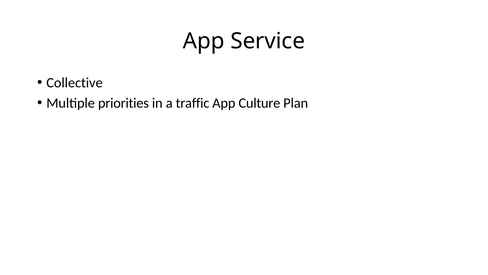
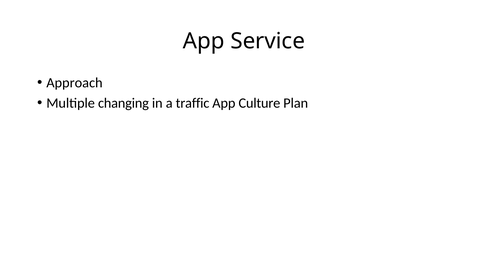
Collective: Collective -> Approach
priorities: priorities -> changing
